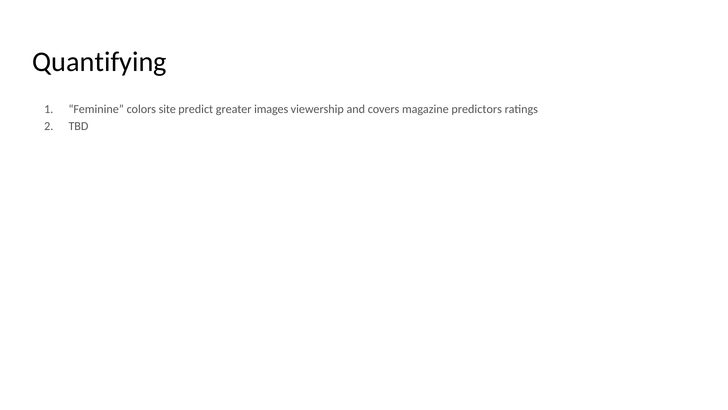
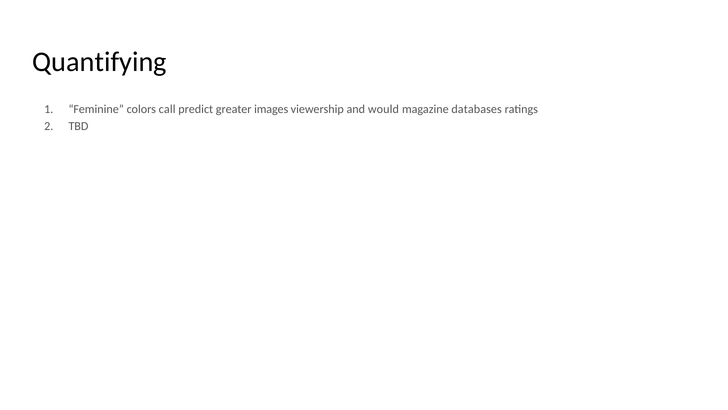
site: site -> call
covers: covers -> would
predictors: predictors -> databases
